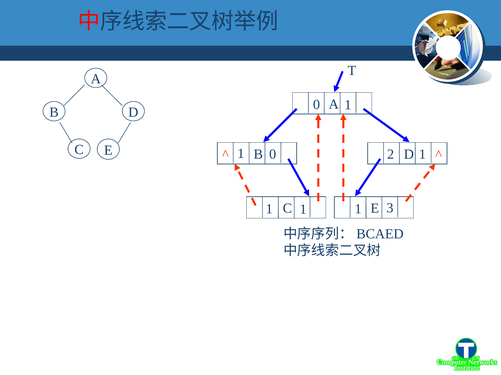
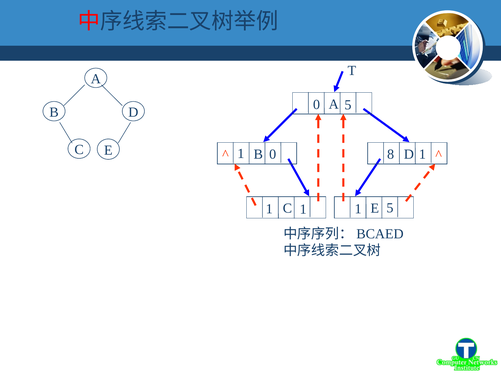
0 1: 1 -> 5
2: 2 -> 8
1 3: 3 -> 5
